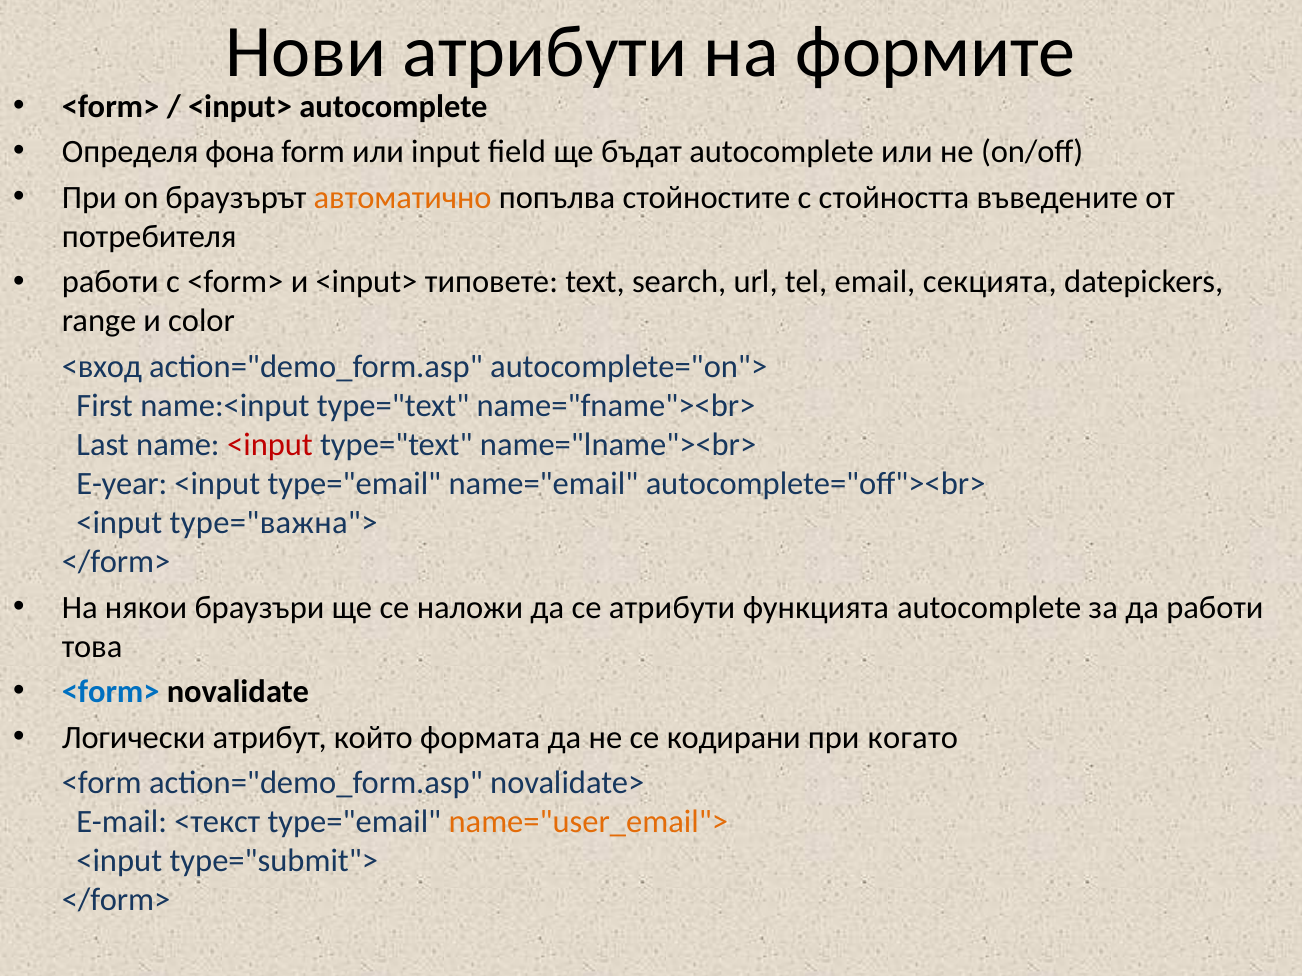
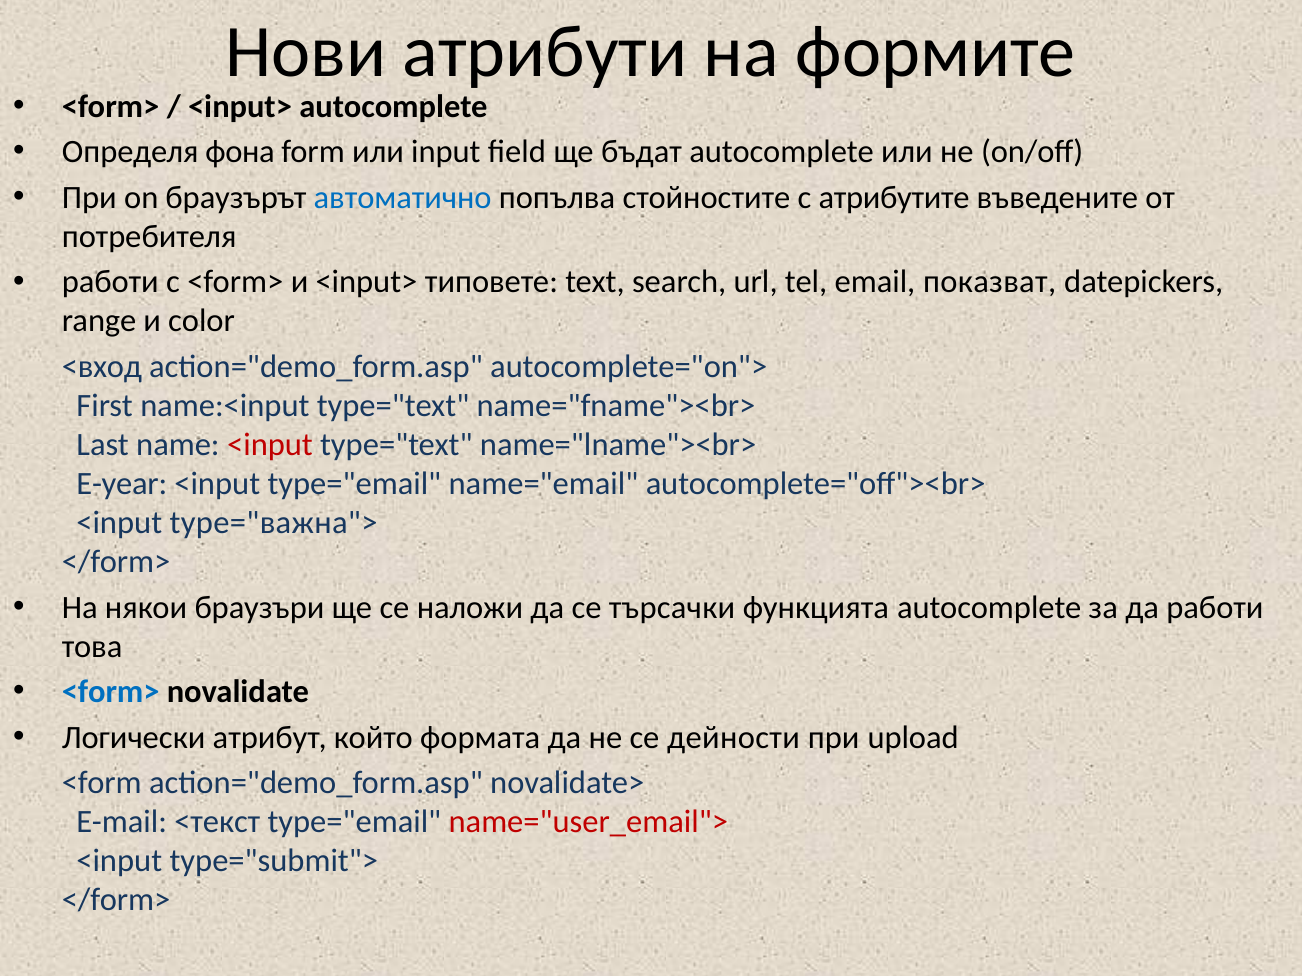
автоматично colour: orange -> blue
стойността: стойността -> атрибутите
секцията: секцията -> показват
се атрибути: атрибути -> търсачки
кодирани: кодирани -> дейности
когато: когато -> upload
name="user_email"> colour: orange -> red
